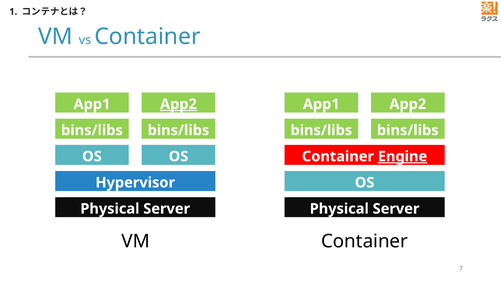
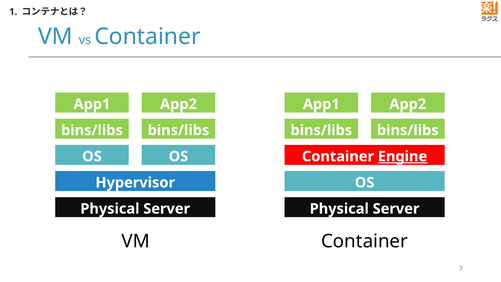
App2 at (178, 104) underline: present -> none
